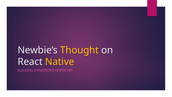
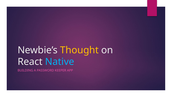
Native colour: yellow -> light blue
